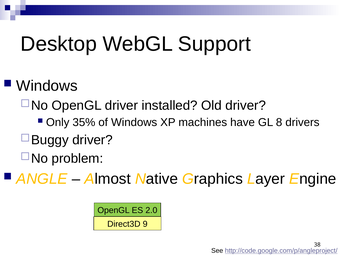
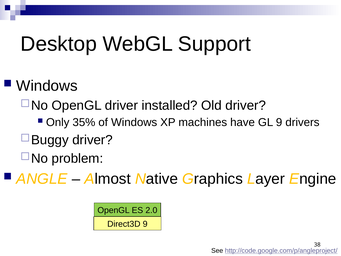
GL 8: 8 -> 9
